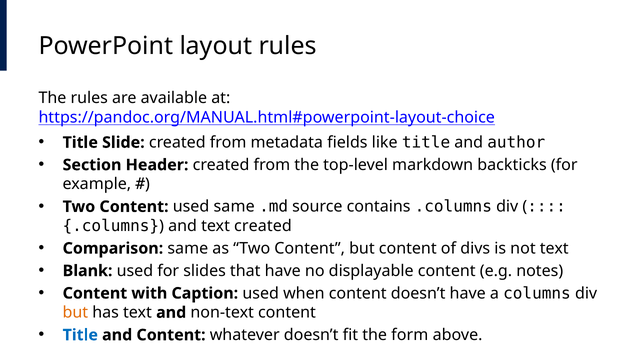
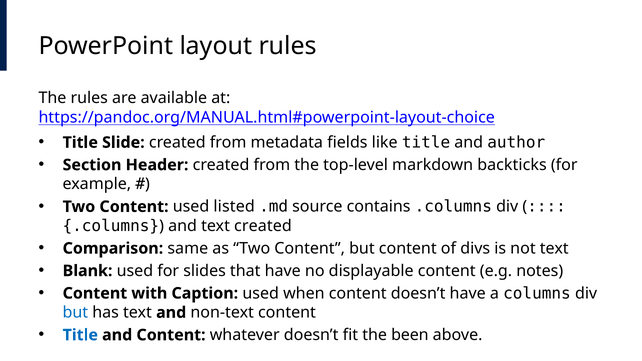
used same: same -> listed
but at (75, 313) colour: orange -> blue
form: form -> been
